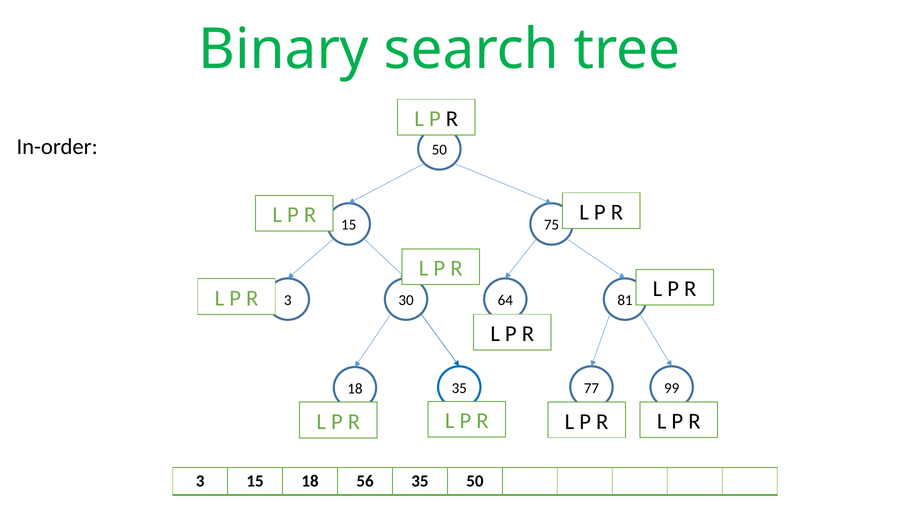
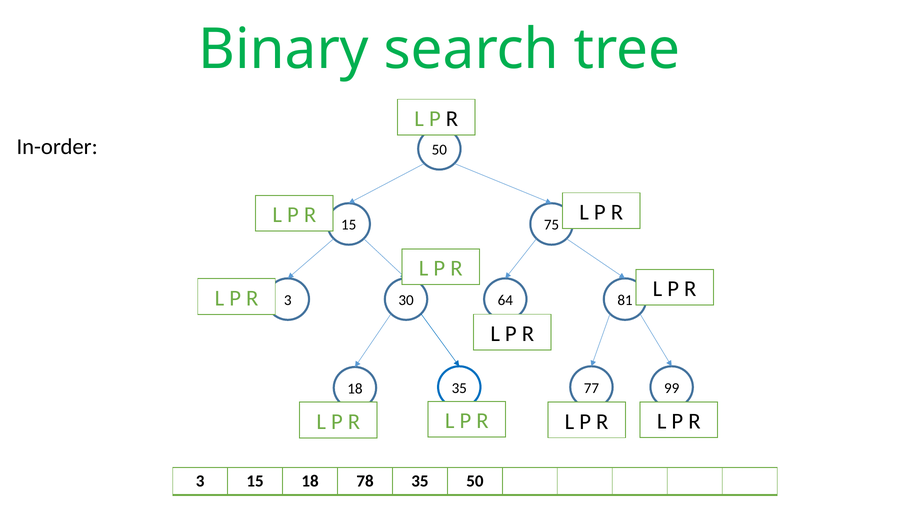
56: 56 -> 78
